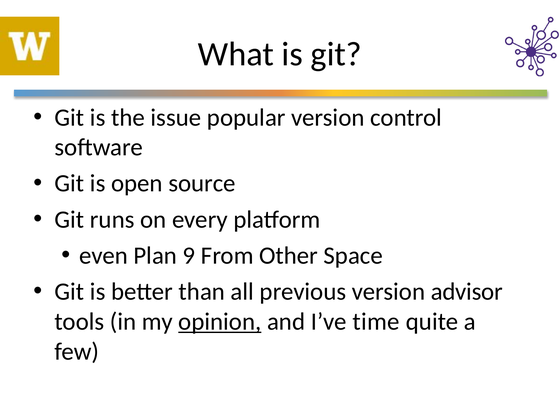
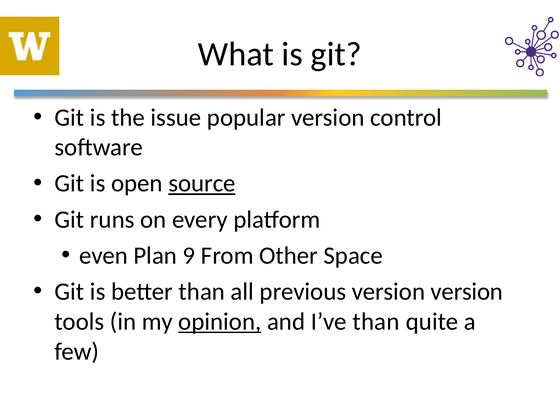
source underline: none -> present
version advisor: advisor -> version
I’ve time: time -> than
